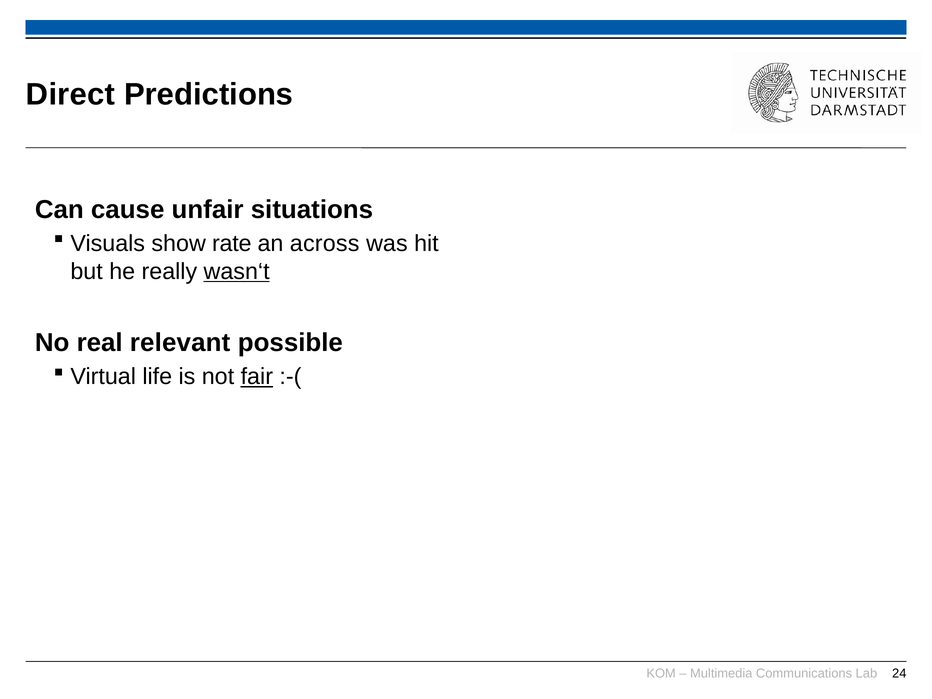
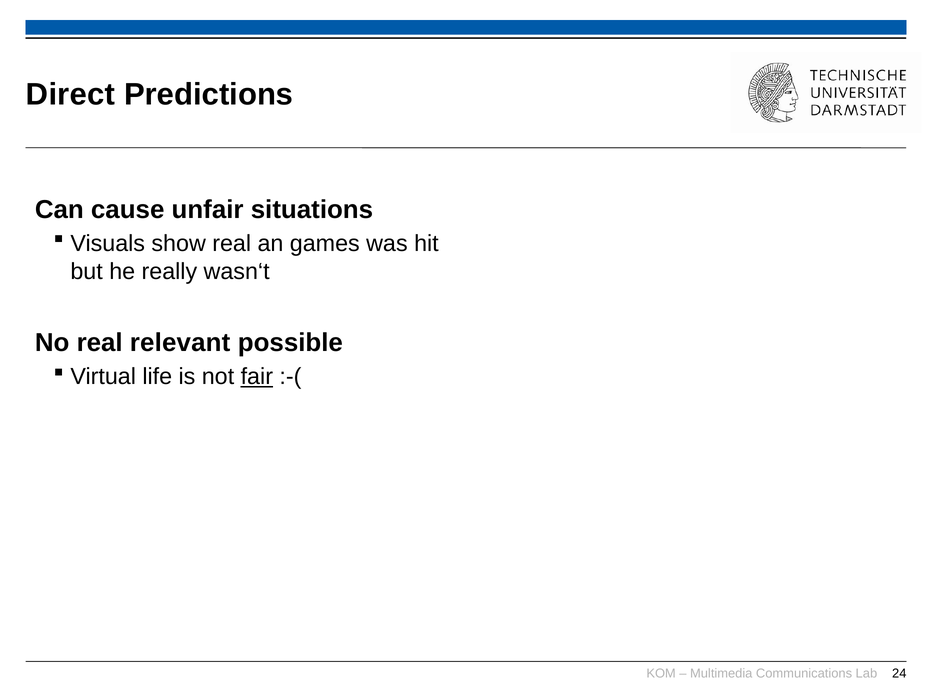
show rate: rate -> real
across: across -> games
wasn‘t underline: present -> none
